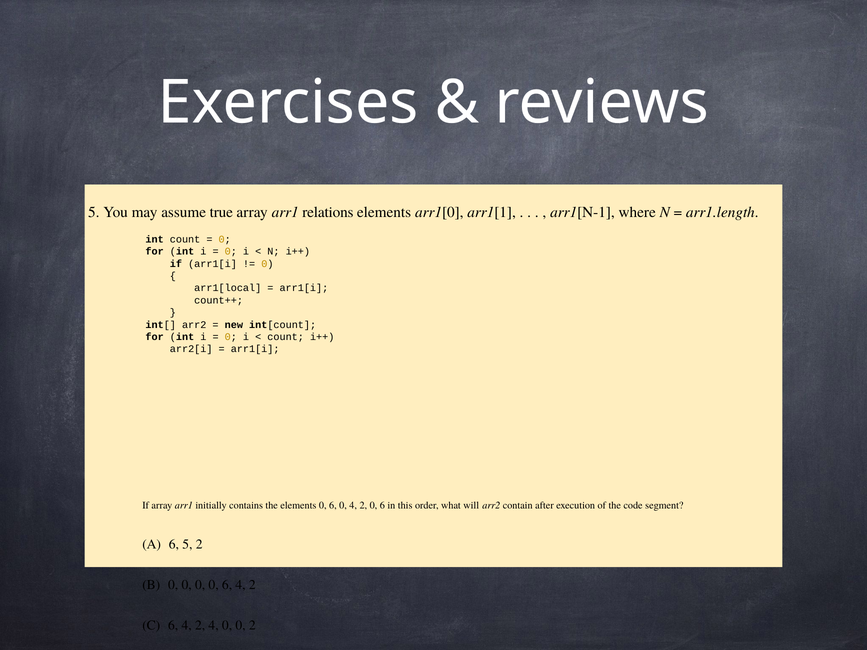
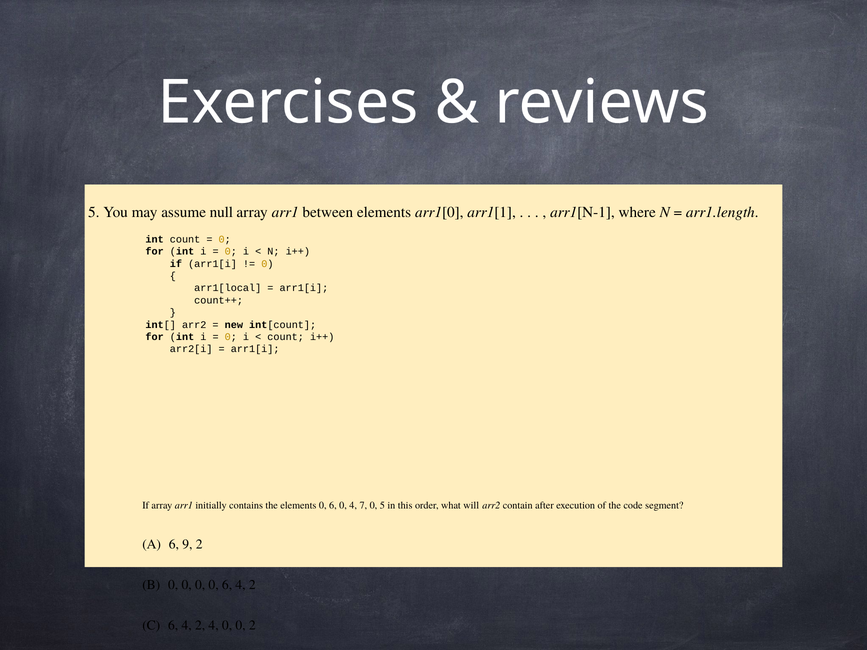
true: true -> null
relations: relations -> between
0 4 2: 2 -> 7
6 at (382, 505): 6 -> 5
6 5: 5 -> 9
